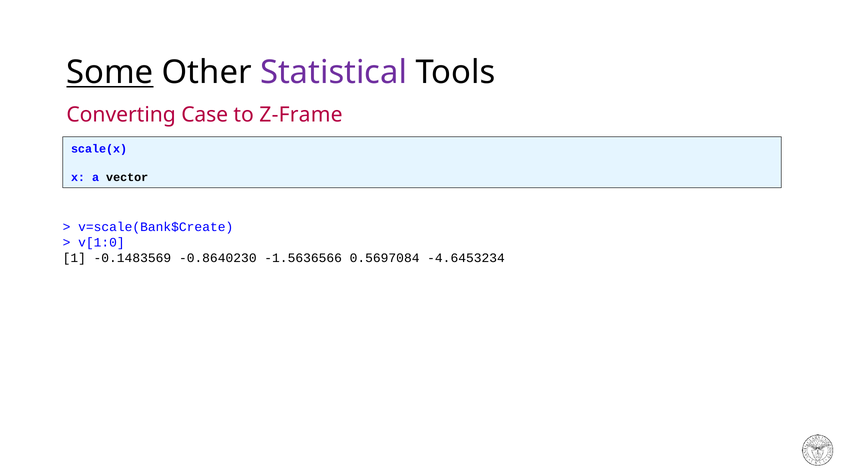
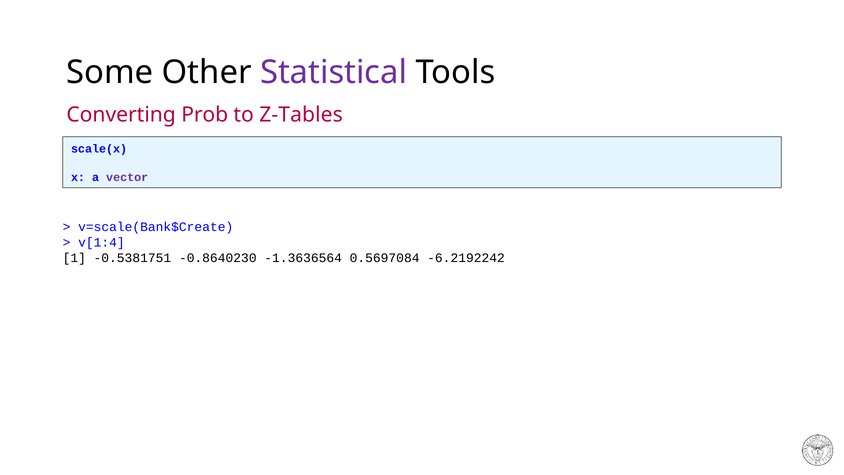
Some underline: present -> none
Case: Case -> Prob
Z-Frame: Z-Frame -> Z-Tables
vector colour: black -> purple
v[1:0: v[1:0 -> v[1:4
-0.1483569: -0.1483569 -> -0.5381751
-1.5636566: -1.5636566 -> -1.3636564
-4.6453234: -4.6453234 -> -6.2192242
